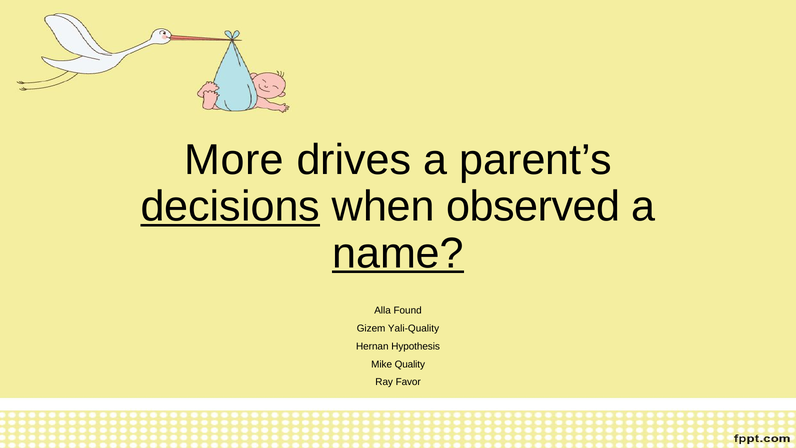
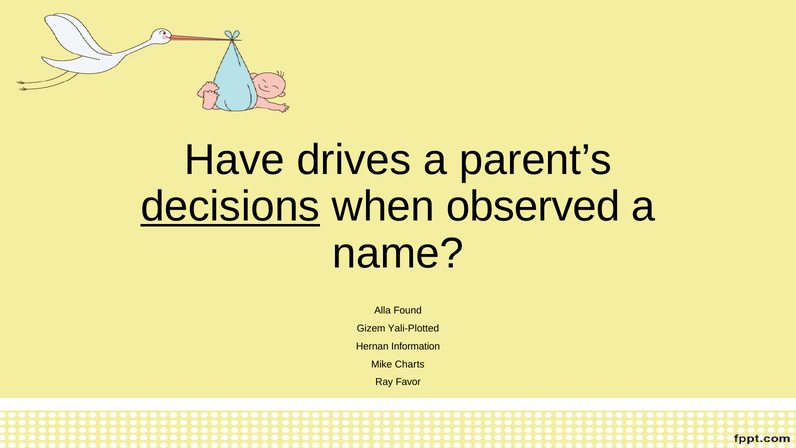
More: More -> Have
name underline: present -> none
Yali-Quality: Yali-Quality -> Yali-Plotted
Hypothesis: Hypothesis -> Information
Quality: Quality -> Charts
